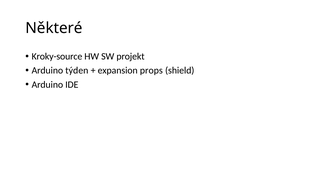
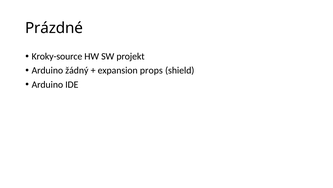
Některé: Některé -> Prázdné
týden: týden -> žádný
